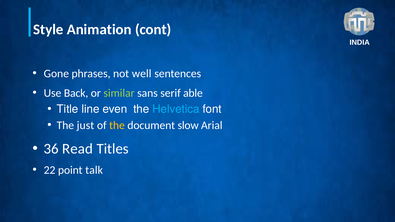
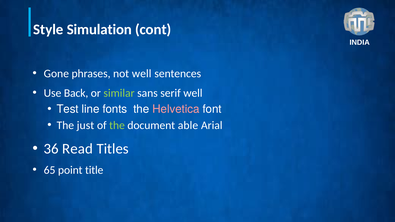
Animation: Animation -> Simulation
serif able: able -> well
Title: Title -> Test
even: even -> fonts
Helvetica colour: light blue -> pink
the at (117, 125) colour: yellow -> light green
slow: slow -> able
22: 22 -> 65
talk: talk -> title
